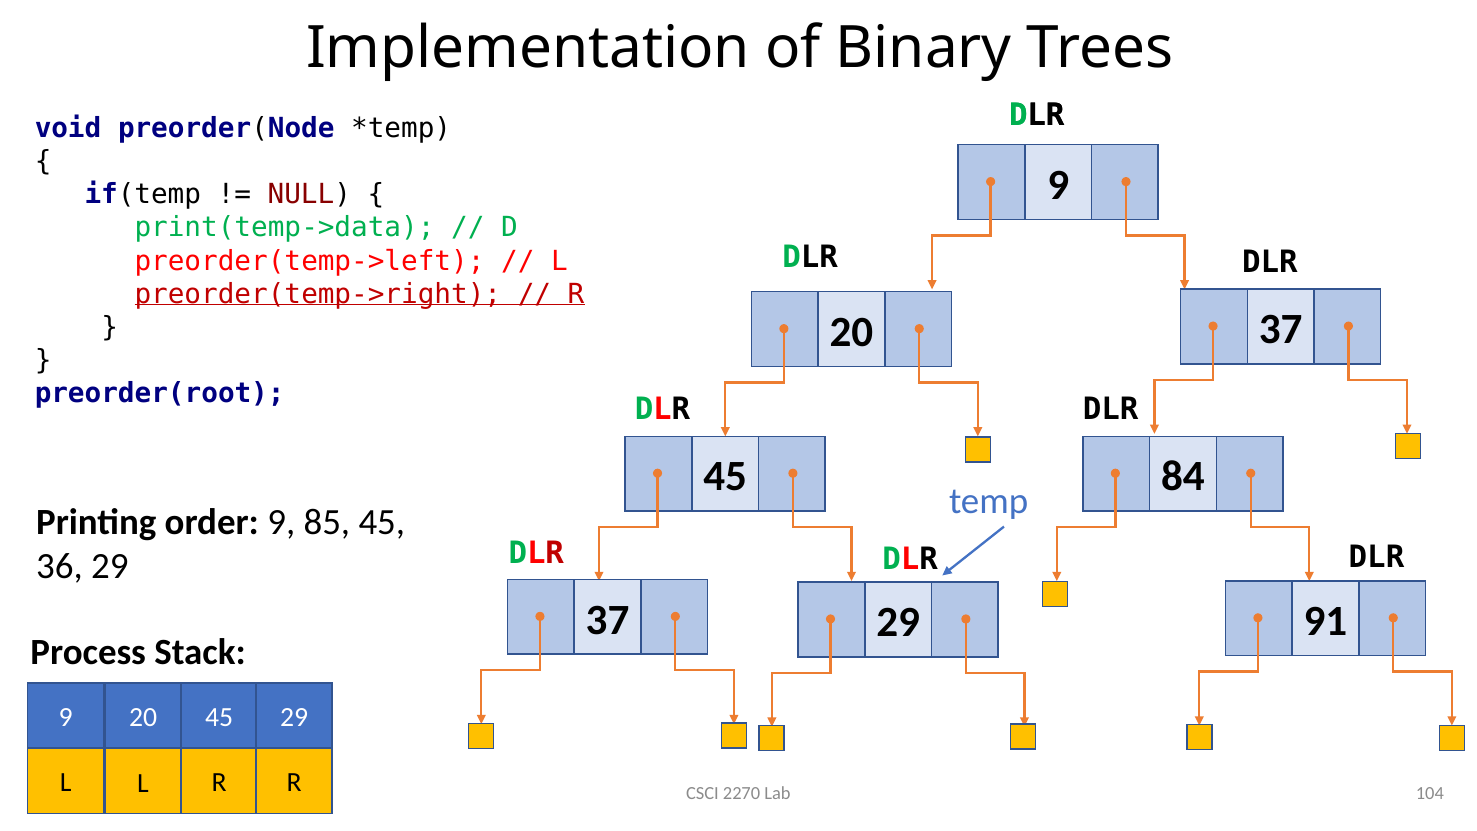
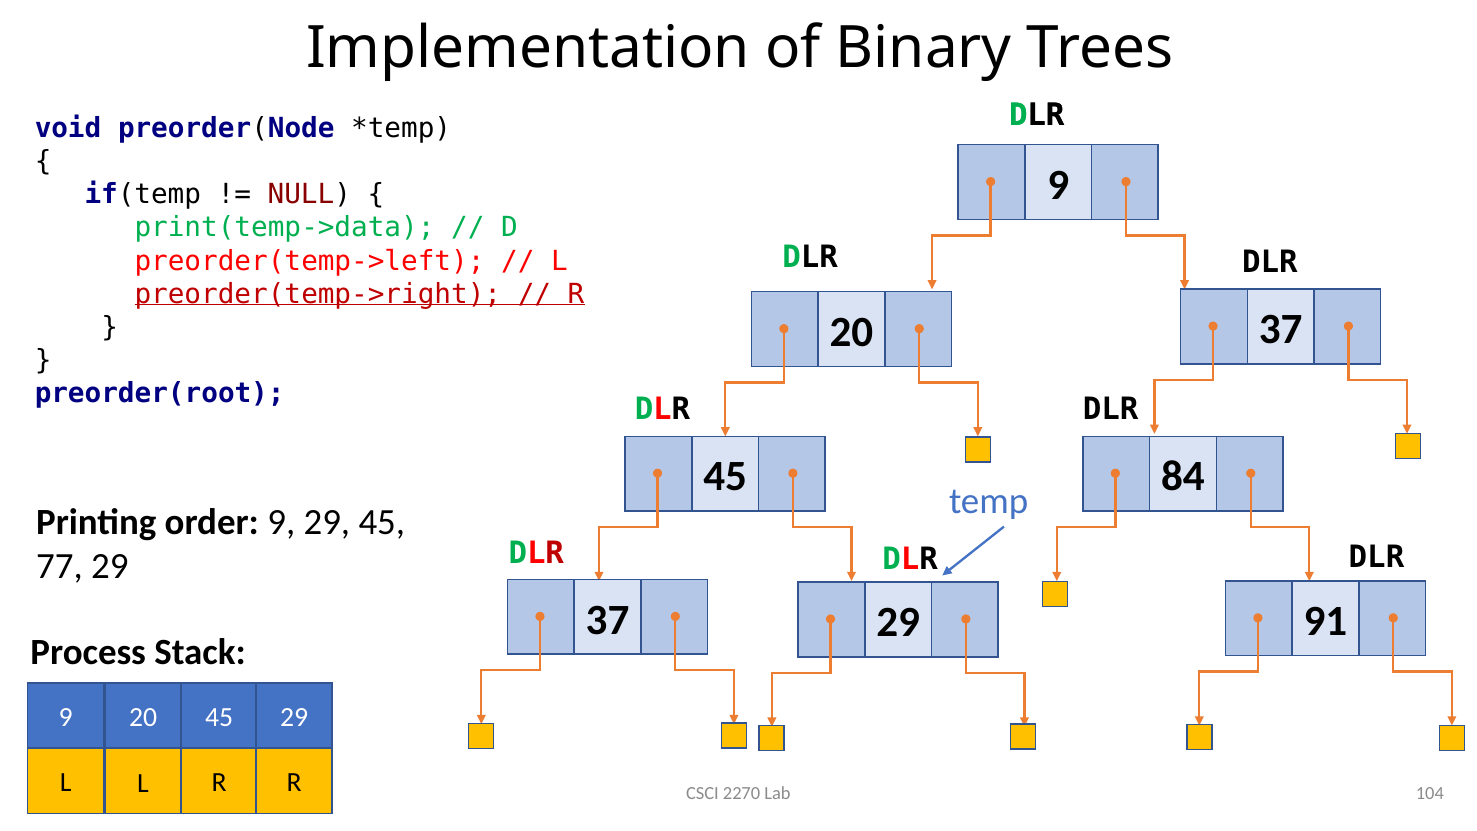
9 85: 85 -> 29
36: 36 -> 77
